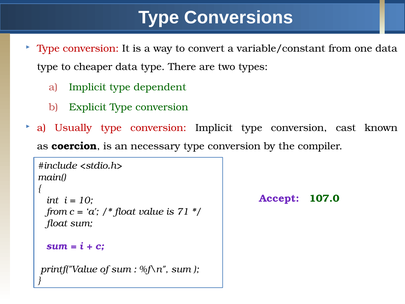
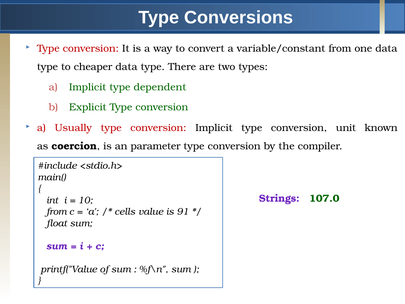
cast: cast -> unit
necessary: necessary -> parameter
Accept: Accept -> Strings
float at (125, 212): float -> cells
71: 71 -> 91
